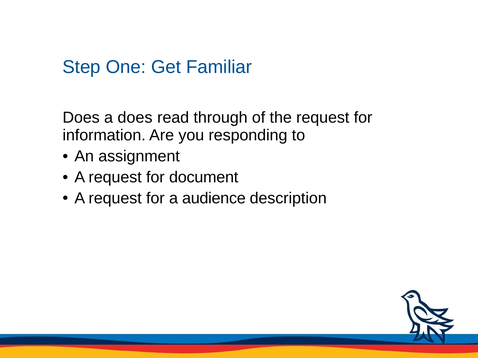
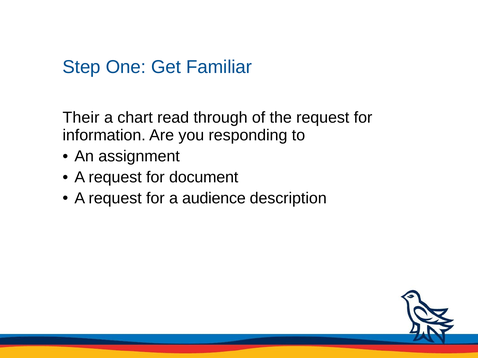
Does at (81, 118): Does -> Their
a does: does -> chart
